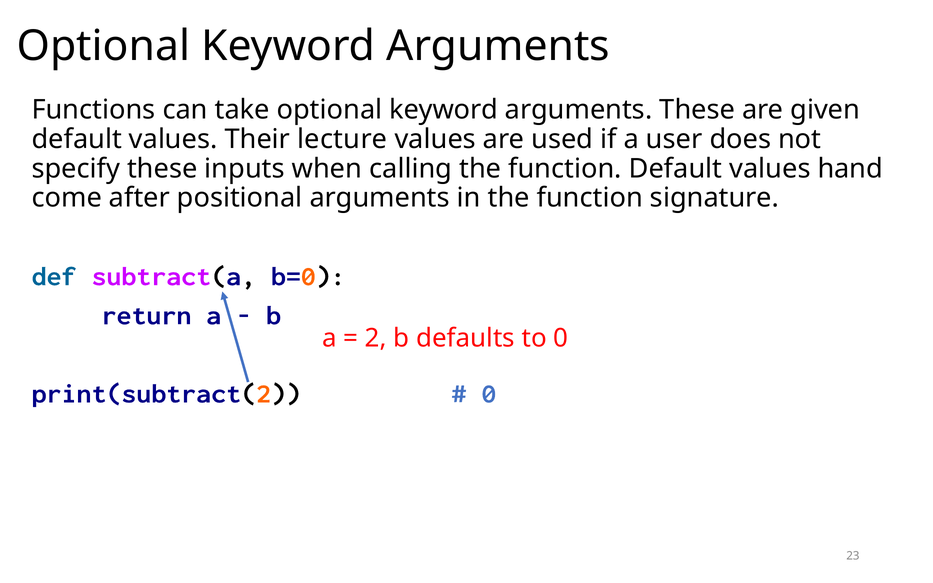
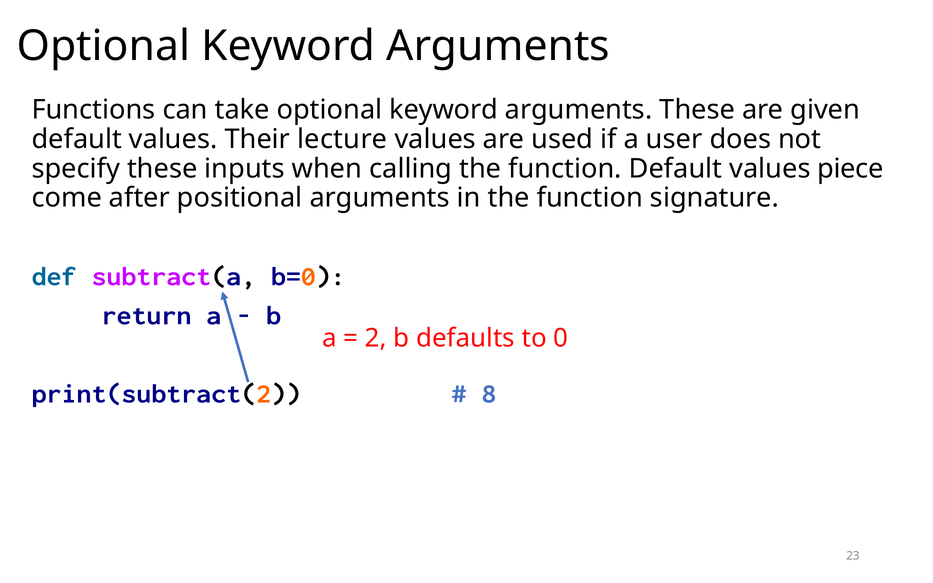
hand: hand -> piece
0 at (489, 394): 0 -> 8
